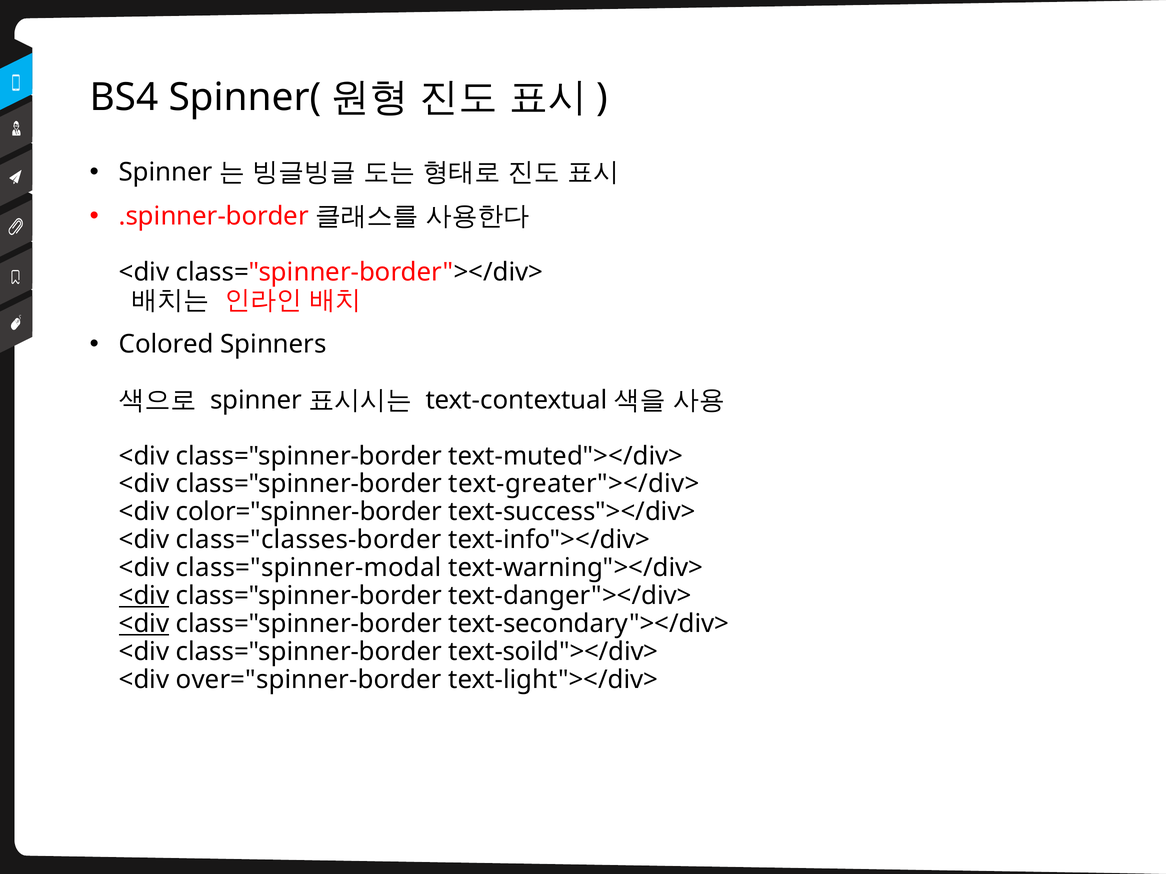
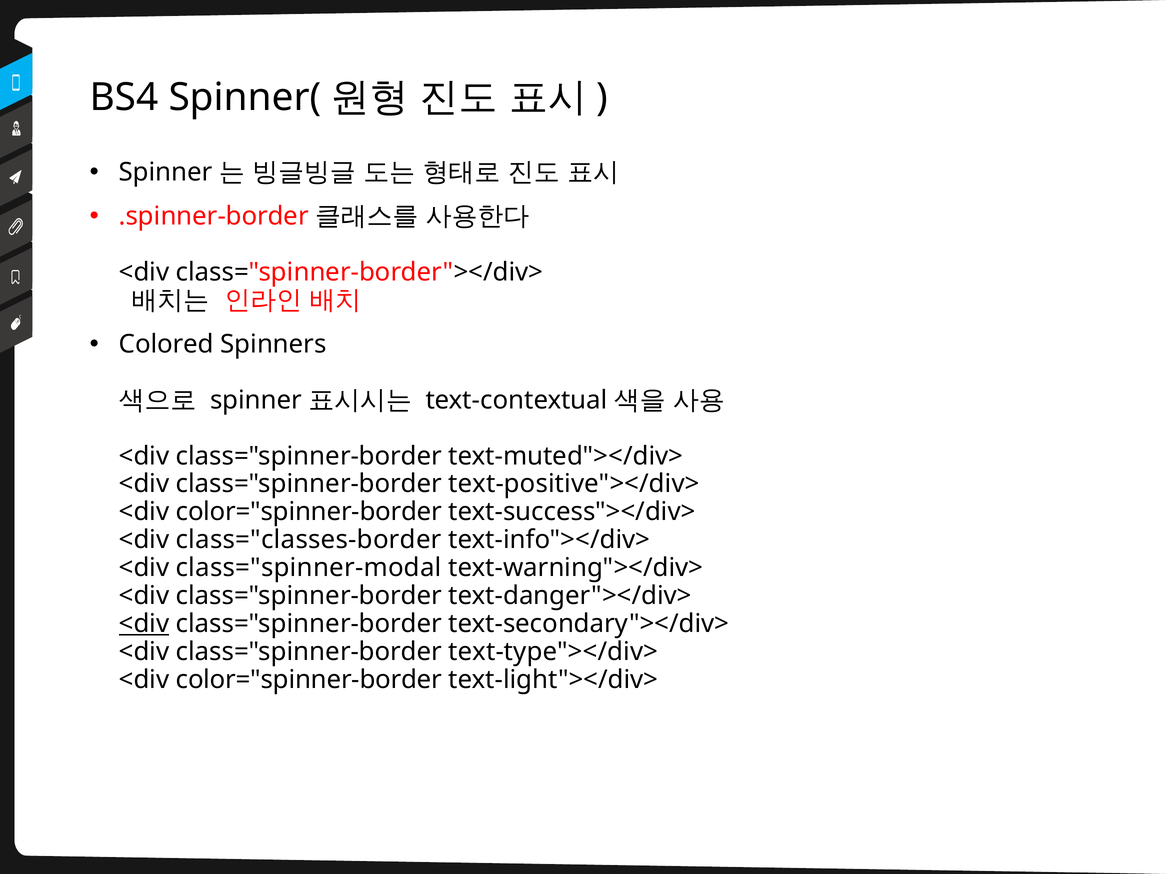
text-greater"></div>: text-greater"></div> -> text-positive"></div>
<div at (144, 596) underline: present -> none
text-soild"></div>: text-soild"></div> -> text-type"></div>
over="spinner-border at (309, 680): over="spinner-border -> color="spinner-border
